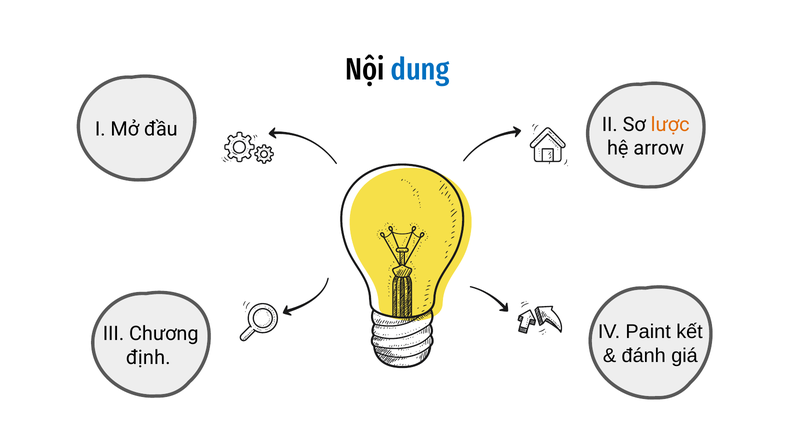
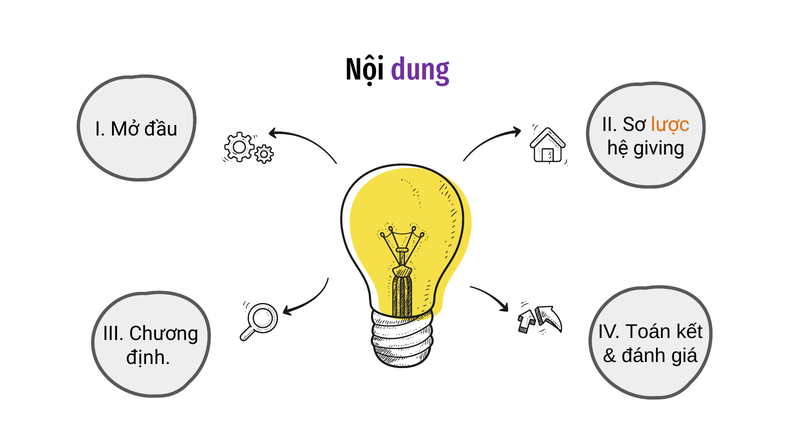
dung colour: blue -> purple
arrow: arrow -> giving
Paint: Paint -> Toán
